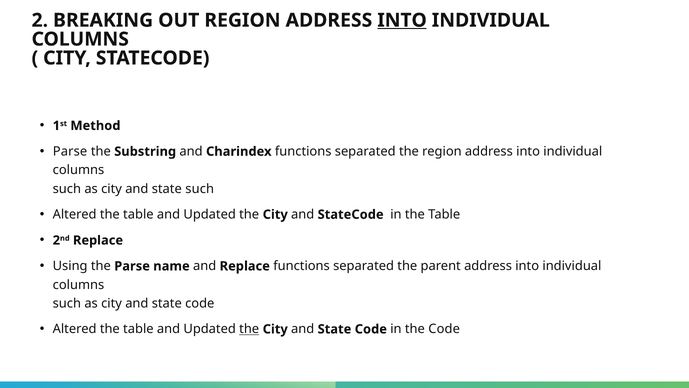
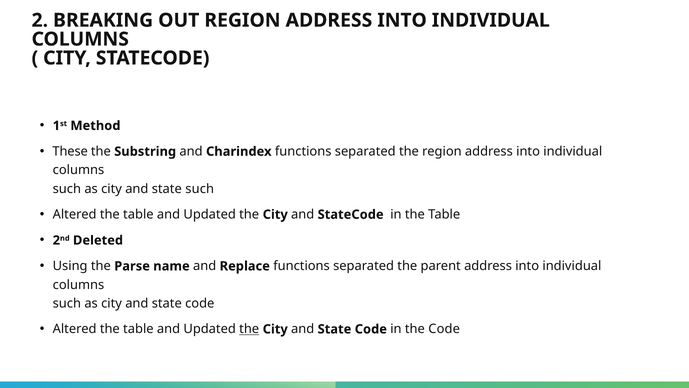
INTO at (402, 20) underline: present -> none
Parse at (70, 151): Parse -> These
2nd Replace: Replace -> Deleted
